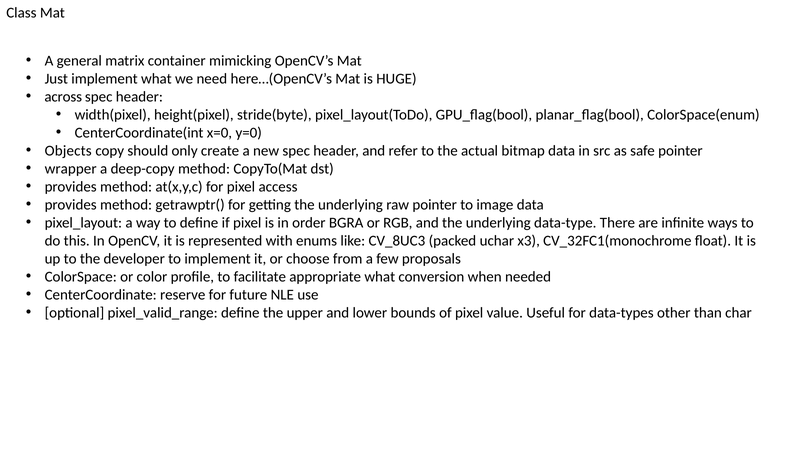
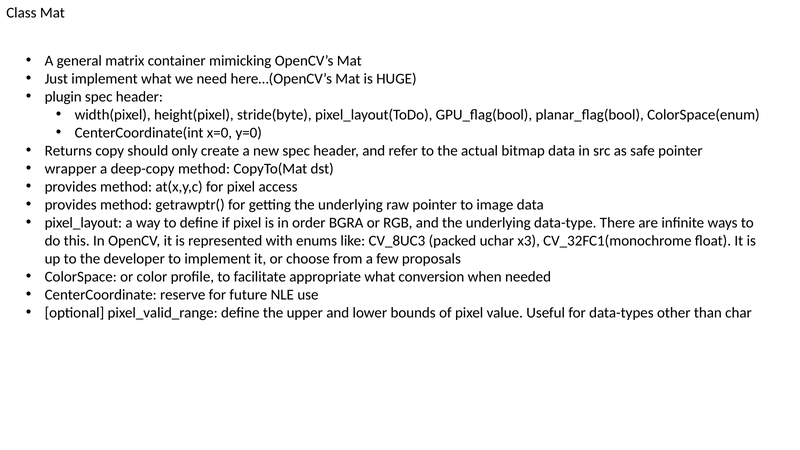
across: across -> plugin
Objects: Objects -> Returns
